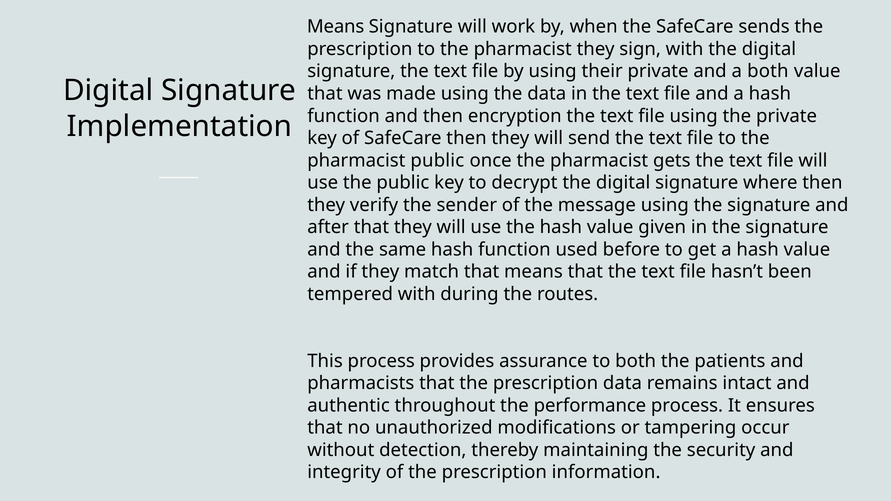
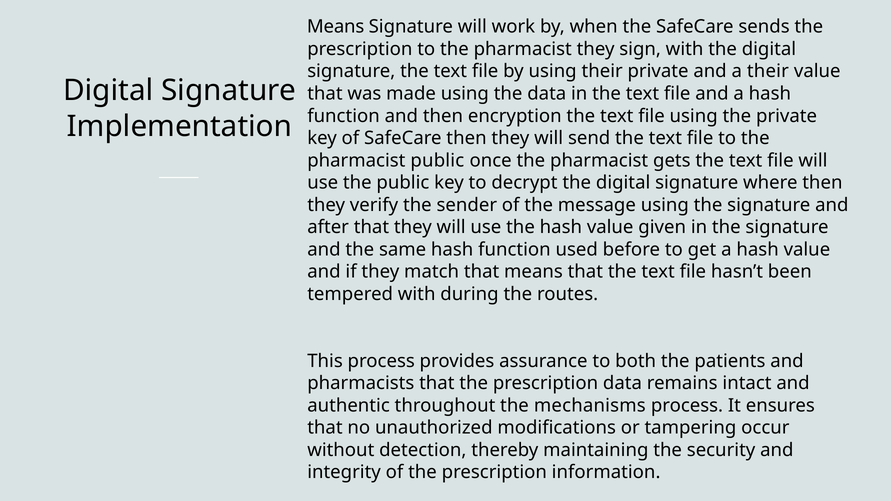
a both: both -> their
performance: performance -> mechanisms
